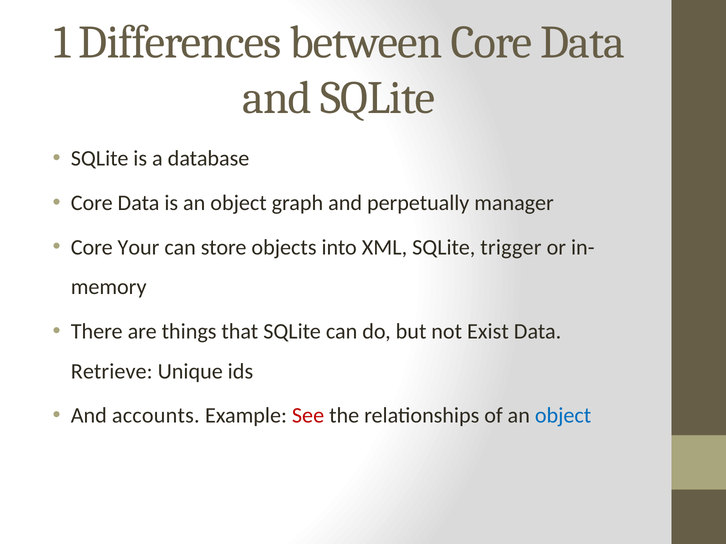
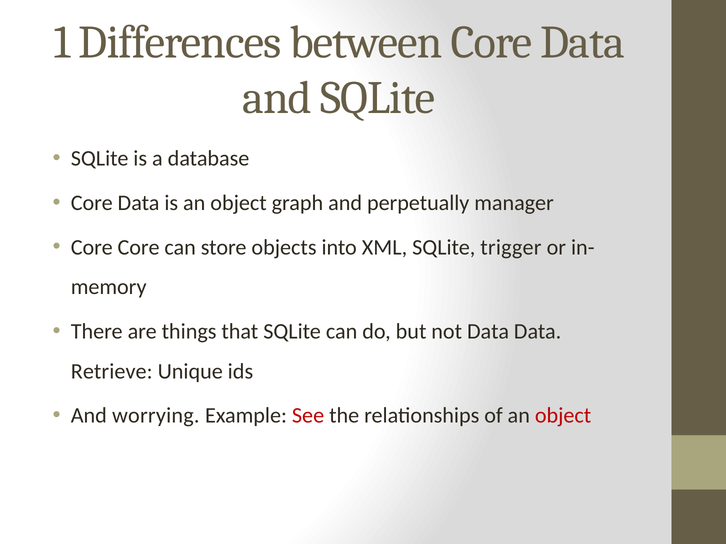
Core Your: Your -> Core
not Exist: Exist -> Data
accounts: accounts -> worrying
object at (563, 416) colour: blue -> red
